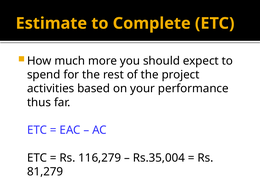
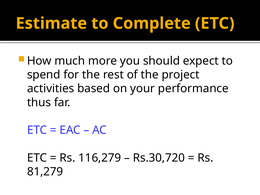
Rs.35,004: Rs.35,004 -> Rs.30,720
